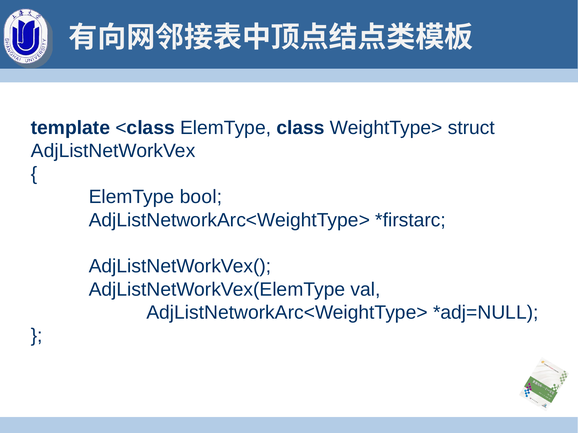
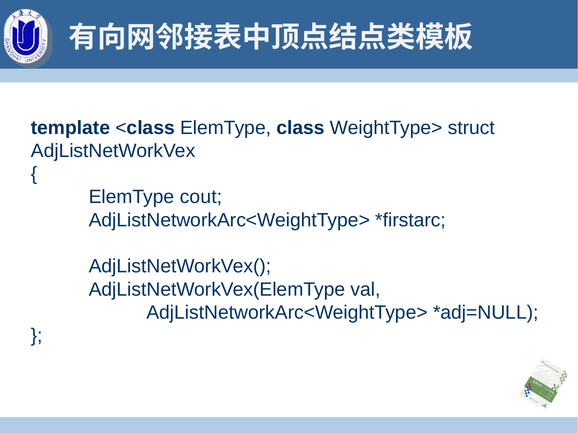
bool: bool -> cout
